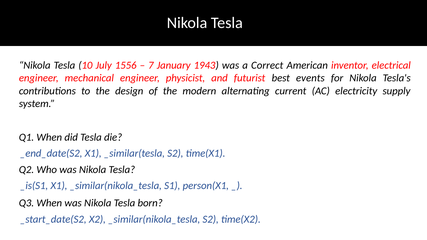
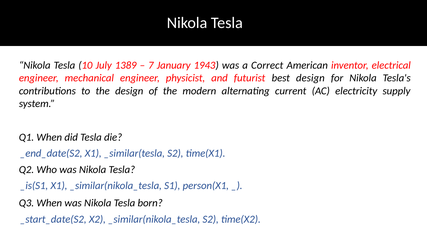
1556: 1556 -> 1389
best events: events -> design
